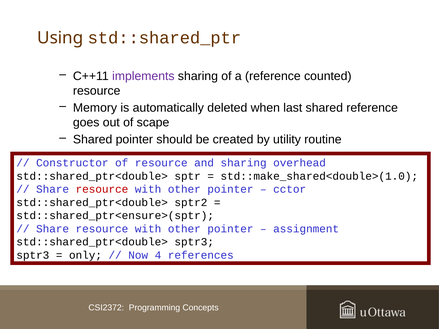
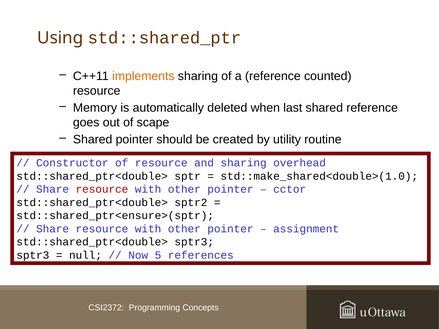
implements colour: purple -> orange
only: only -> null
4: 4 -> 5
